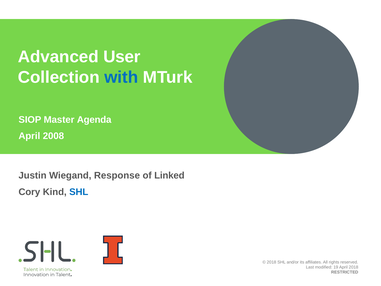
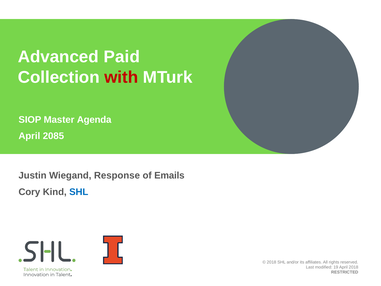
User: User -> Paid
with colour: blue -> red
2008: 2008 -> 2085
Linked: Linked -> Emails
